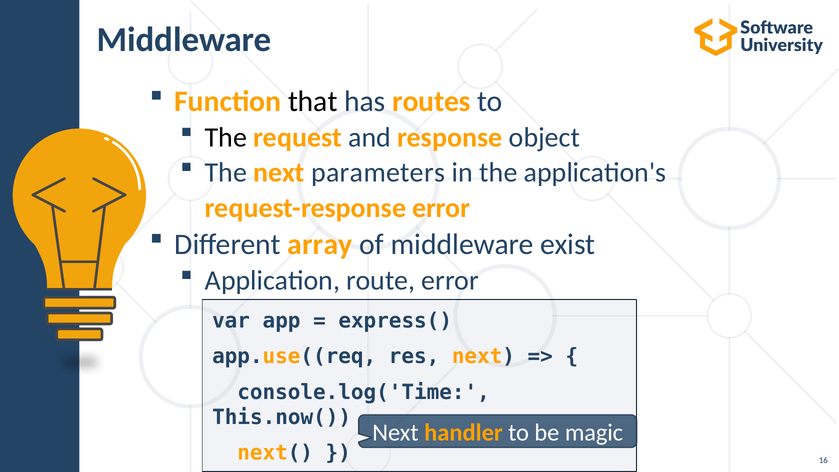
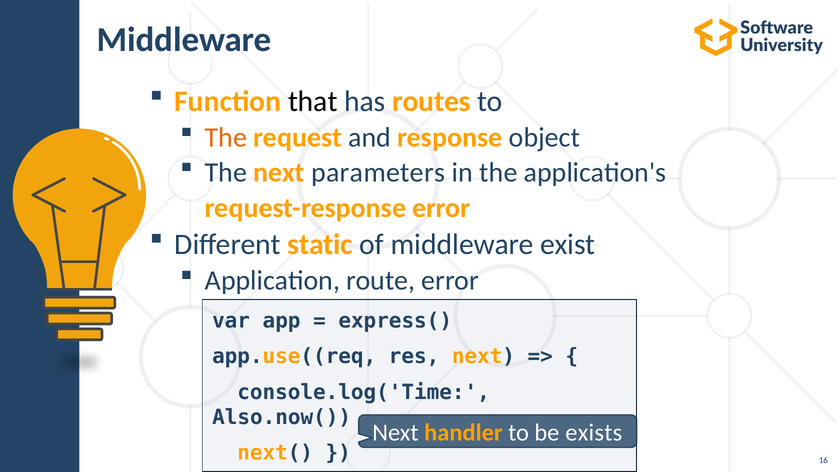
The at (226, 137) colour: black -> orange
array: array -> static
This.now(: This.now( -> Also.now(
magic: magic -> exists
